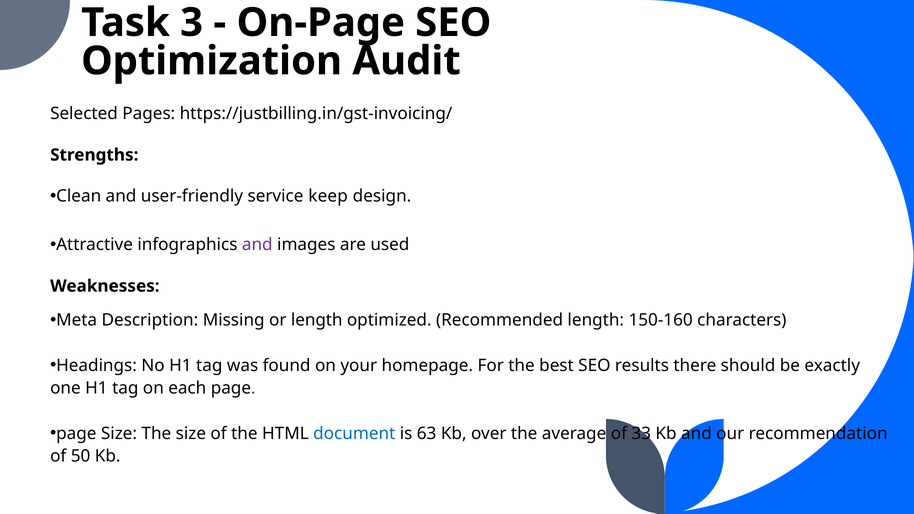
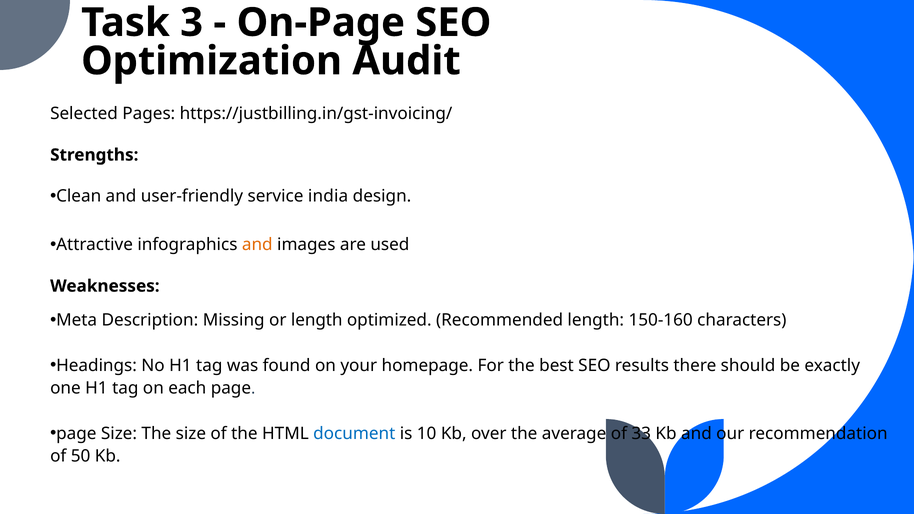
keep: keep -> india
and at (257, 245) colour: purple -> orange
63: 63 -> 10
